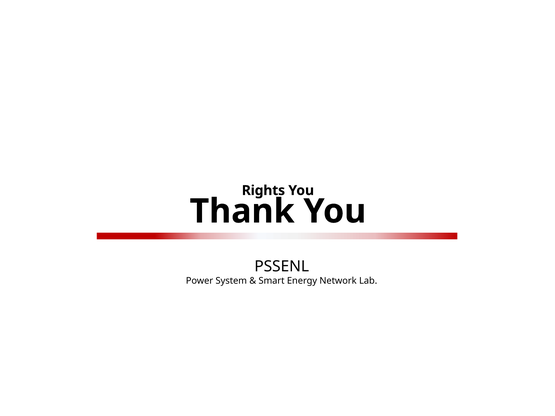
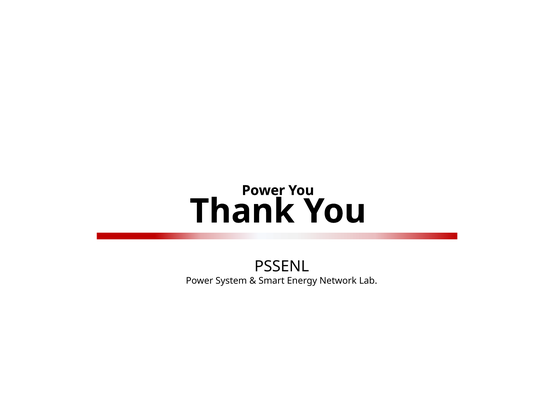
Rights at (263, 191): Rights -> Power
